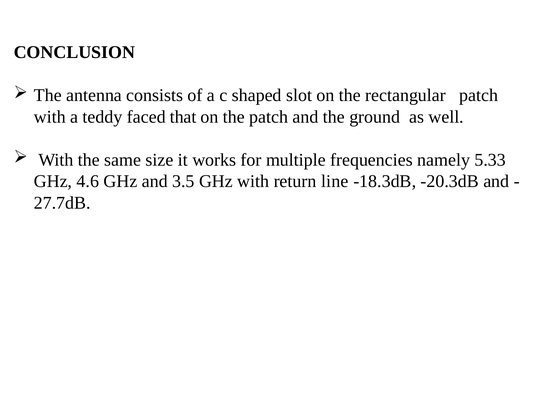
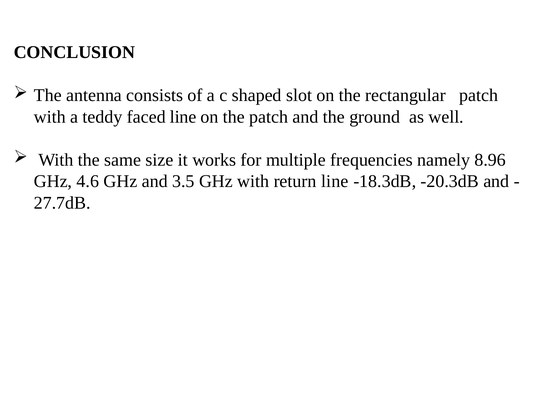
faced that: that -> line
5.33: 5.33 -> 8.96
